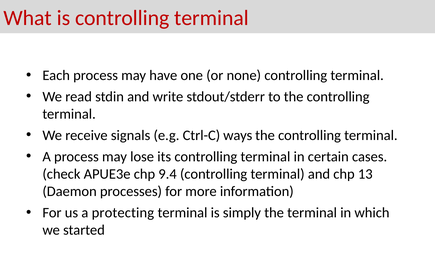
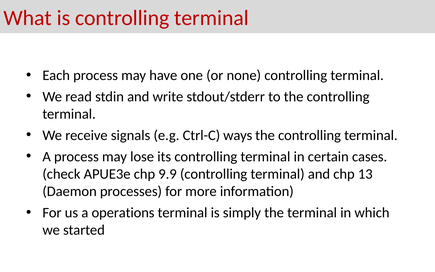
9.4: 9.4 -> 9.9
protecting: protecting -> operations
